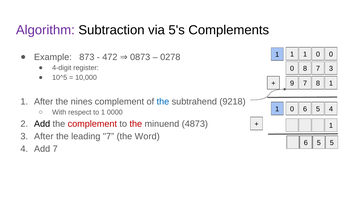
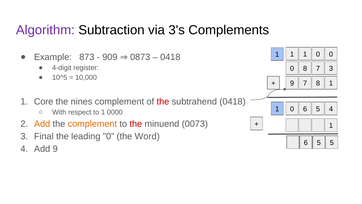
5's: 5's -> 3's
472: 472 -> 909
0278 at (170, 57): 0278 -> 0418
1 After: After -> Core
the at (163, 101) colour: blue -> red
subtrahend 9218: 9218 -> 0418
Add at (42, 124) colour: black -> orange
complement at (92, 124) colour: red -> orange
4873: 4873 -> 0073
3 After: After -> Final
leading 7: 7 -> 0
Add 7: 7 -> 9
